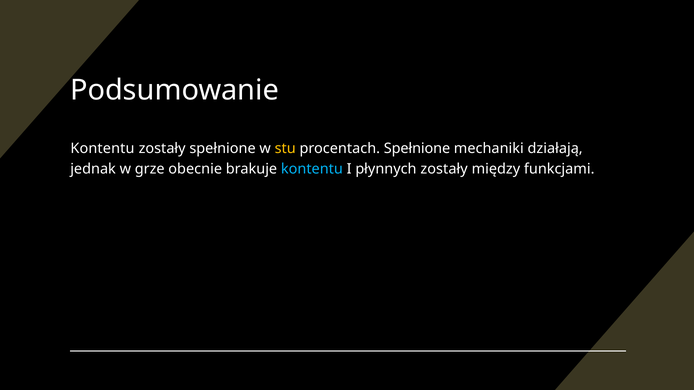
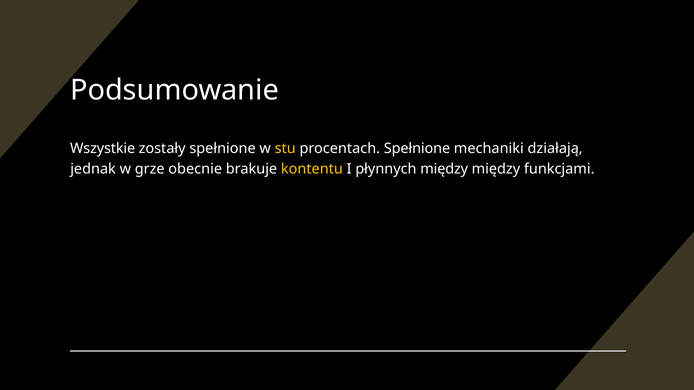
Kontentu at (102, 149): Kontentu -> Wszystkie
kontentu at (312, 169) colour: light blue -> yellow
płynnych zostały: zostały -> między
